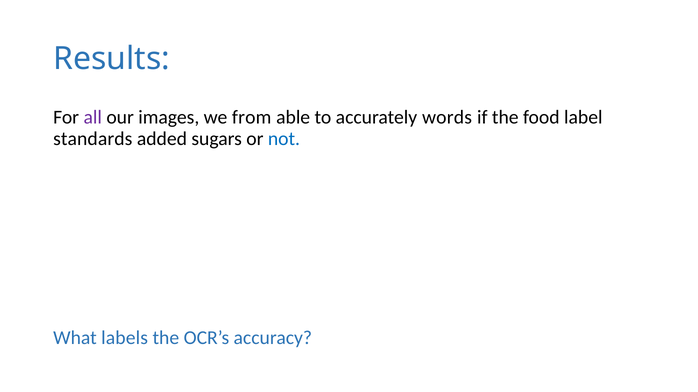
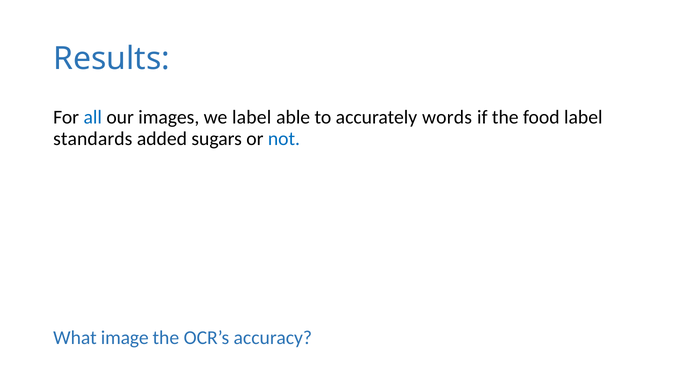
all colour: purple -> blue
we from: from -> label
labels: labels -> image
